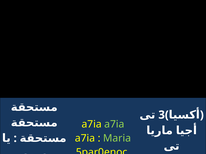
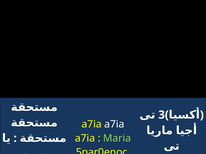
a7ia at (114, 125) colour: light green -> white
